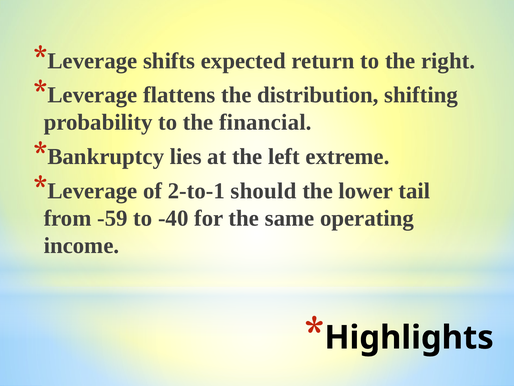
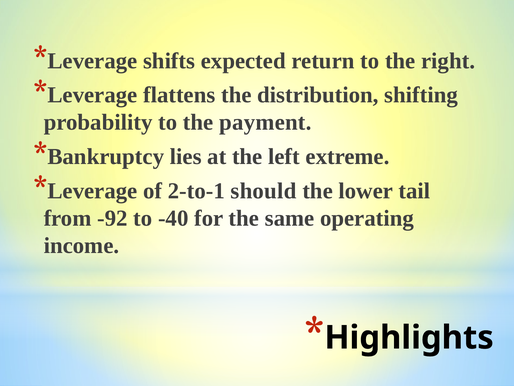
financial: financial -> payment
-59: -59 -> -92
